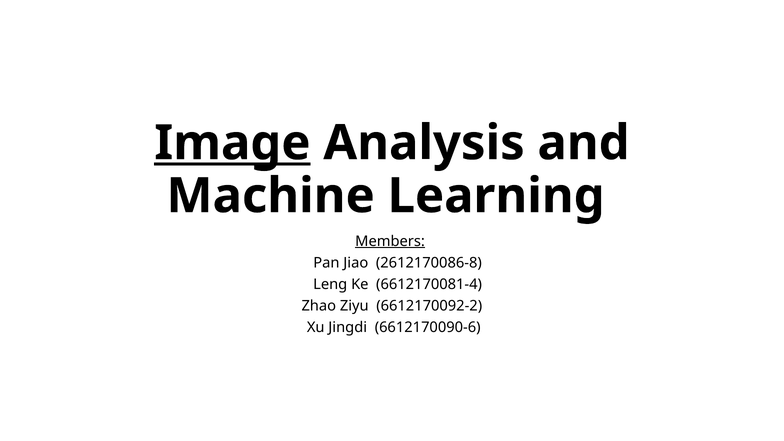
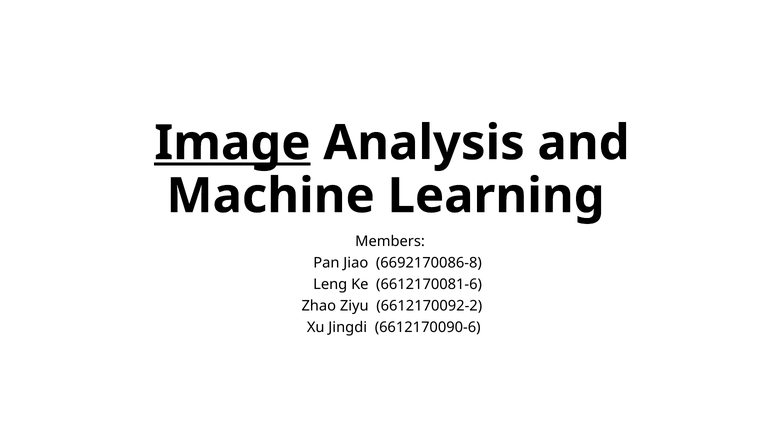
Members underline: present -> none
2612170086-8: 2612170086-8 -> 6692170086-8
6612170081-4: 6612170081-4 -> 6612170081-6
